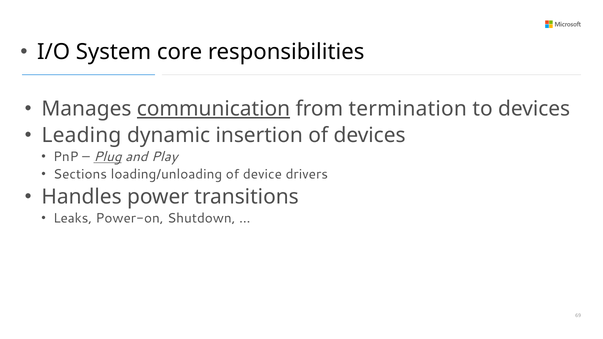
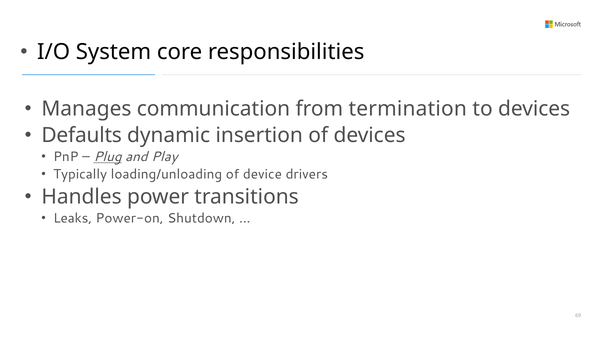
communication underline: present -> none
Leading: Leading -> Defaults
Sections: Sections -> Typically
